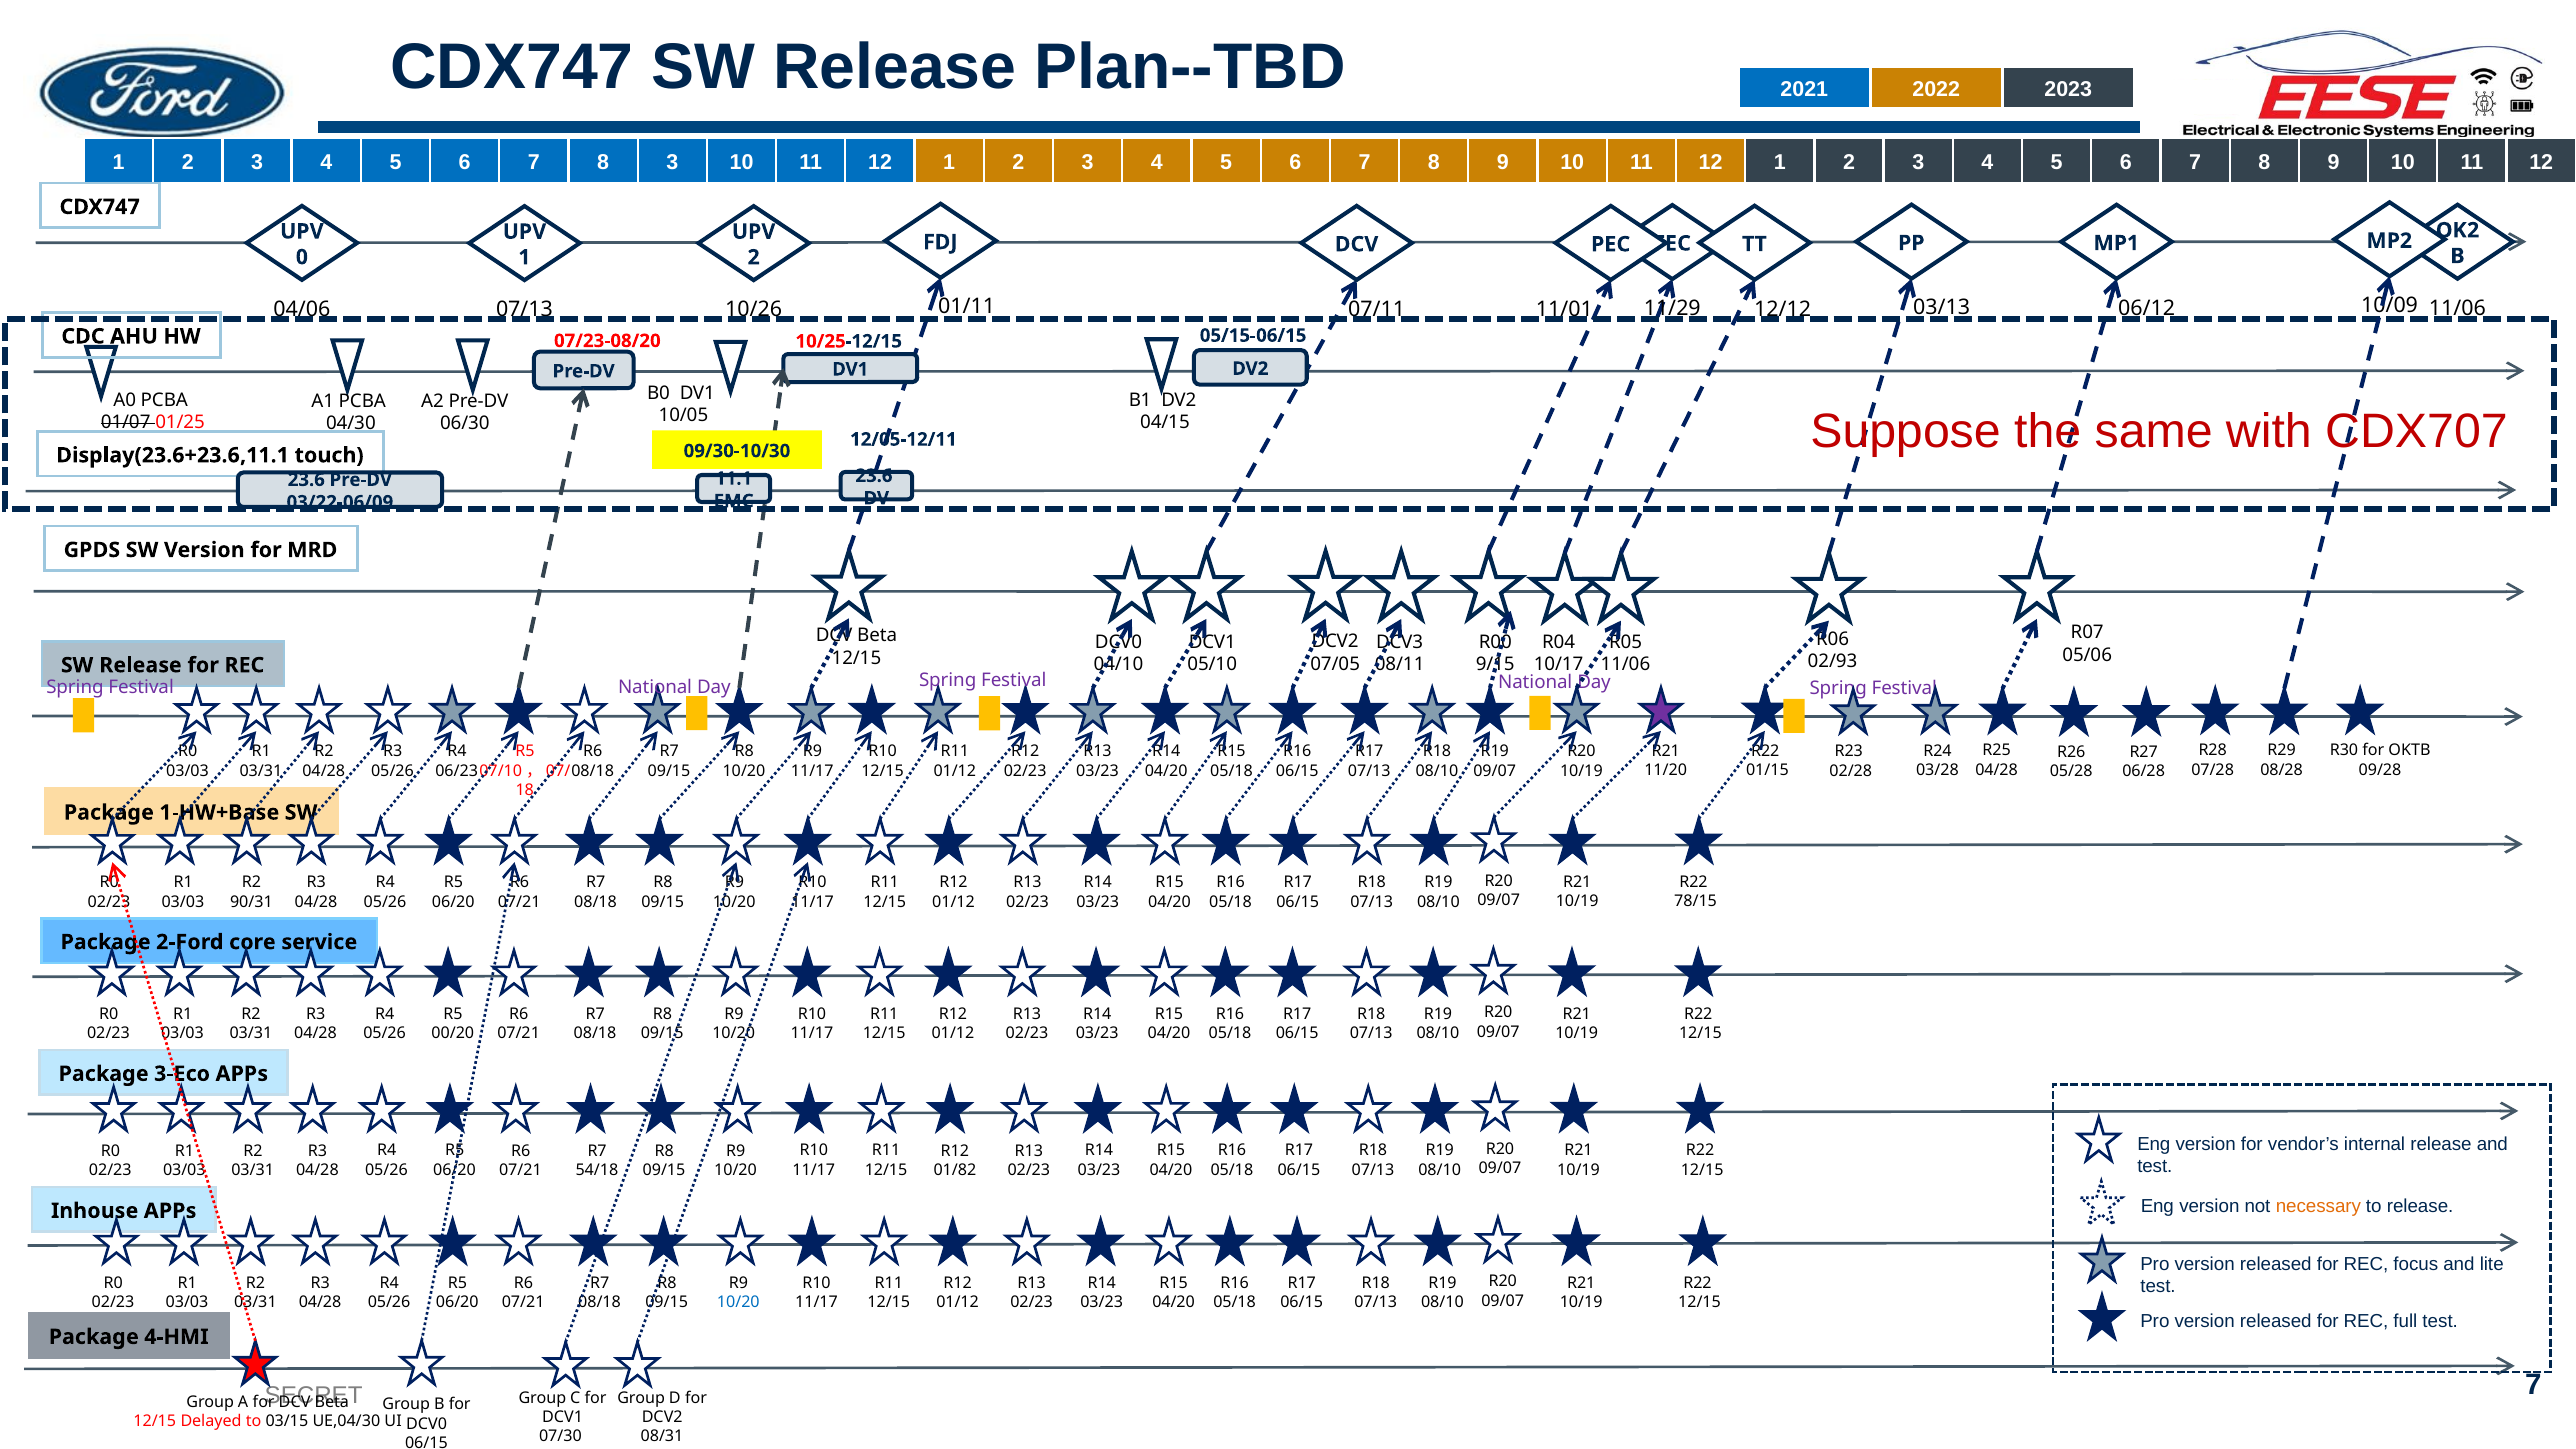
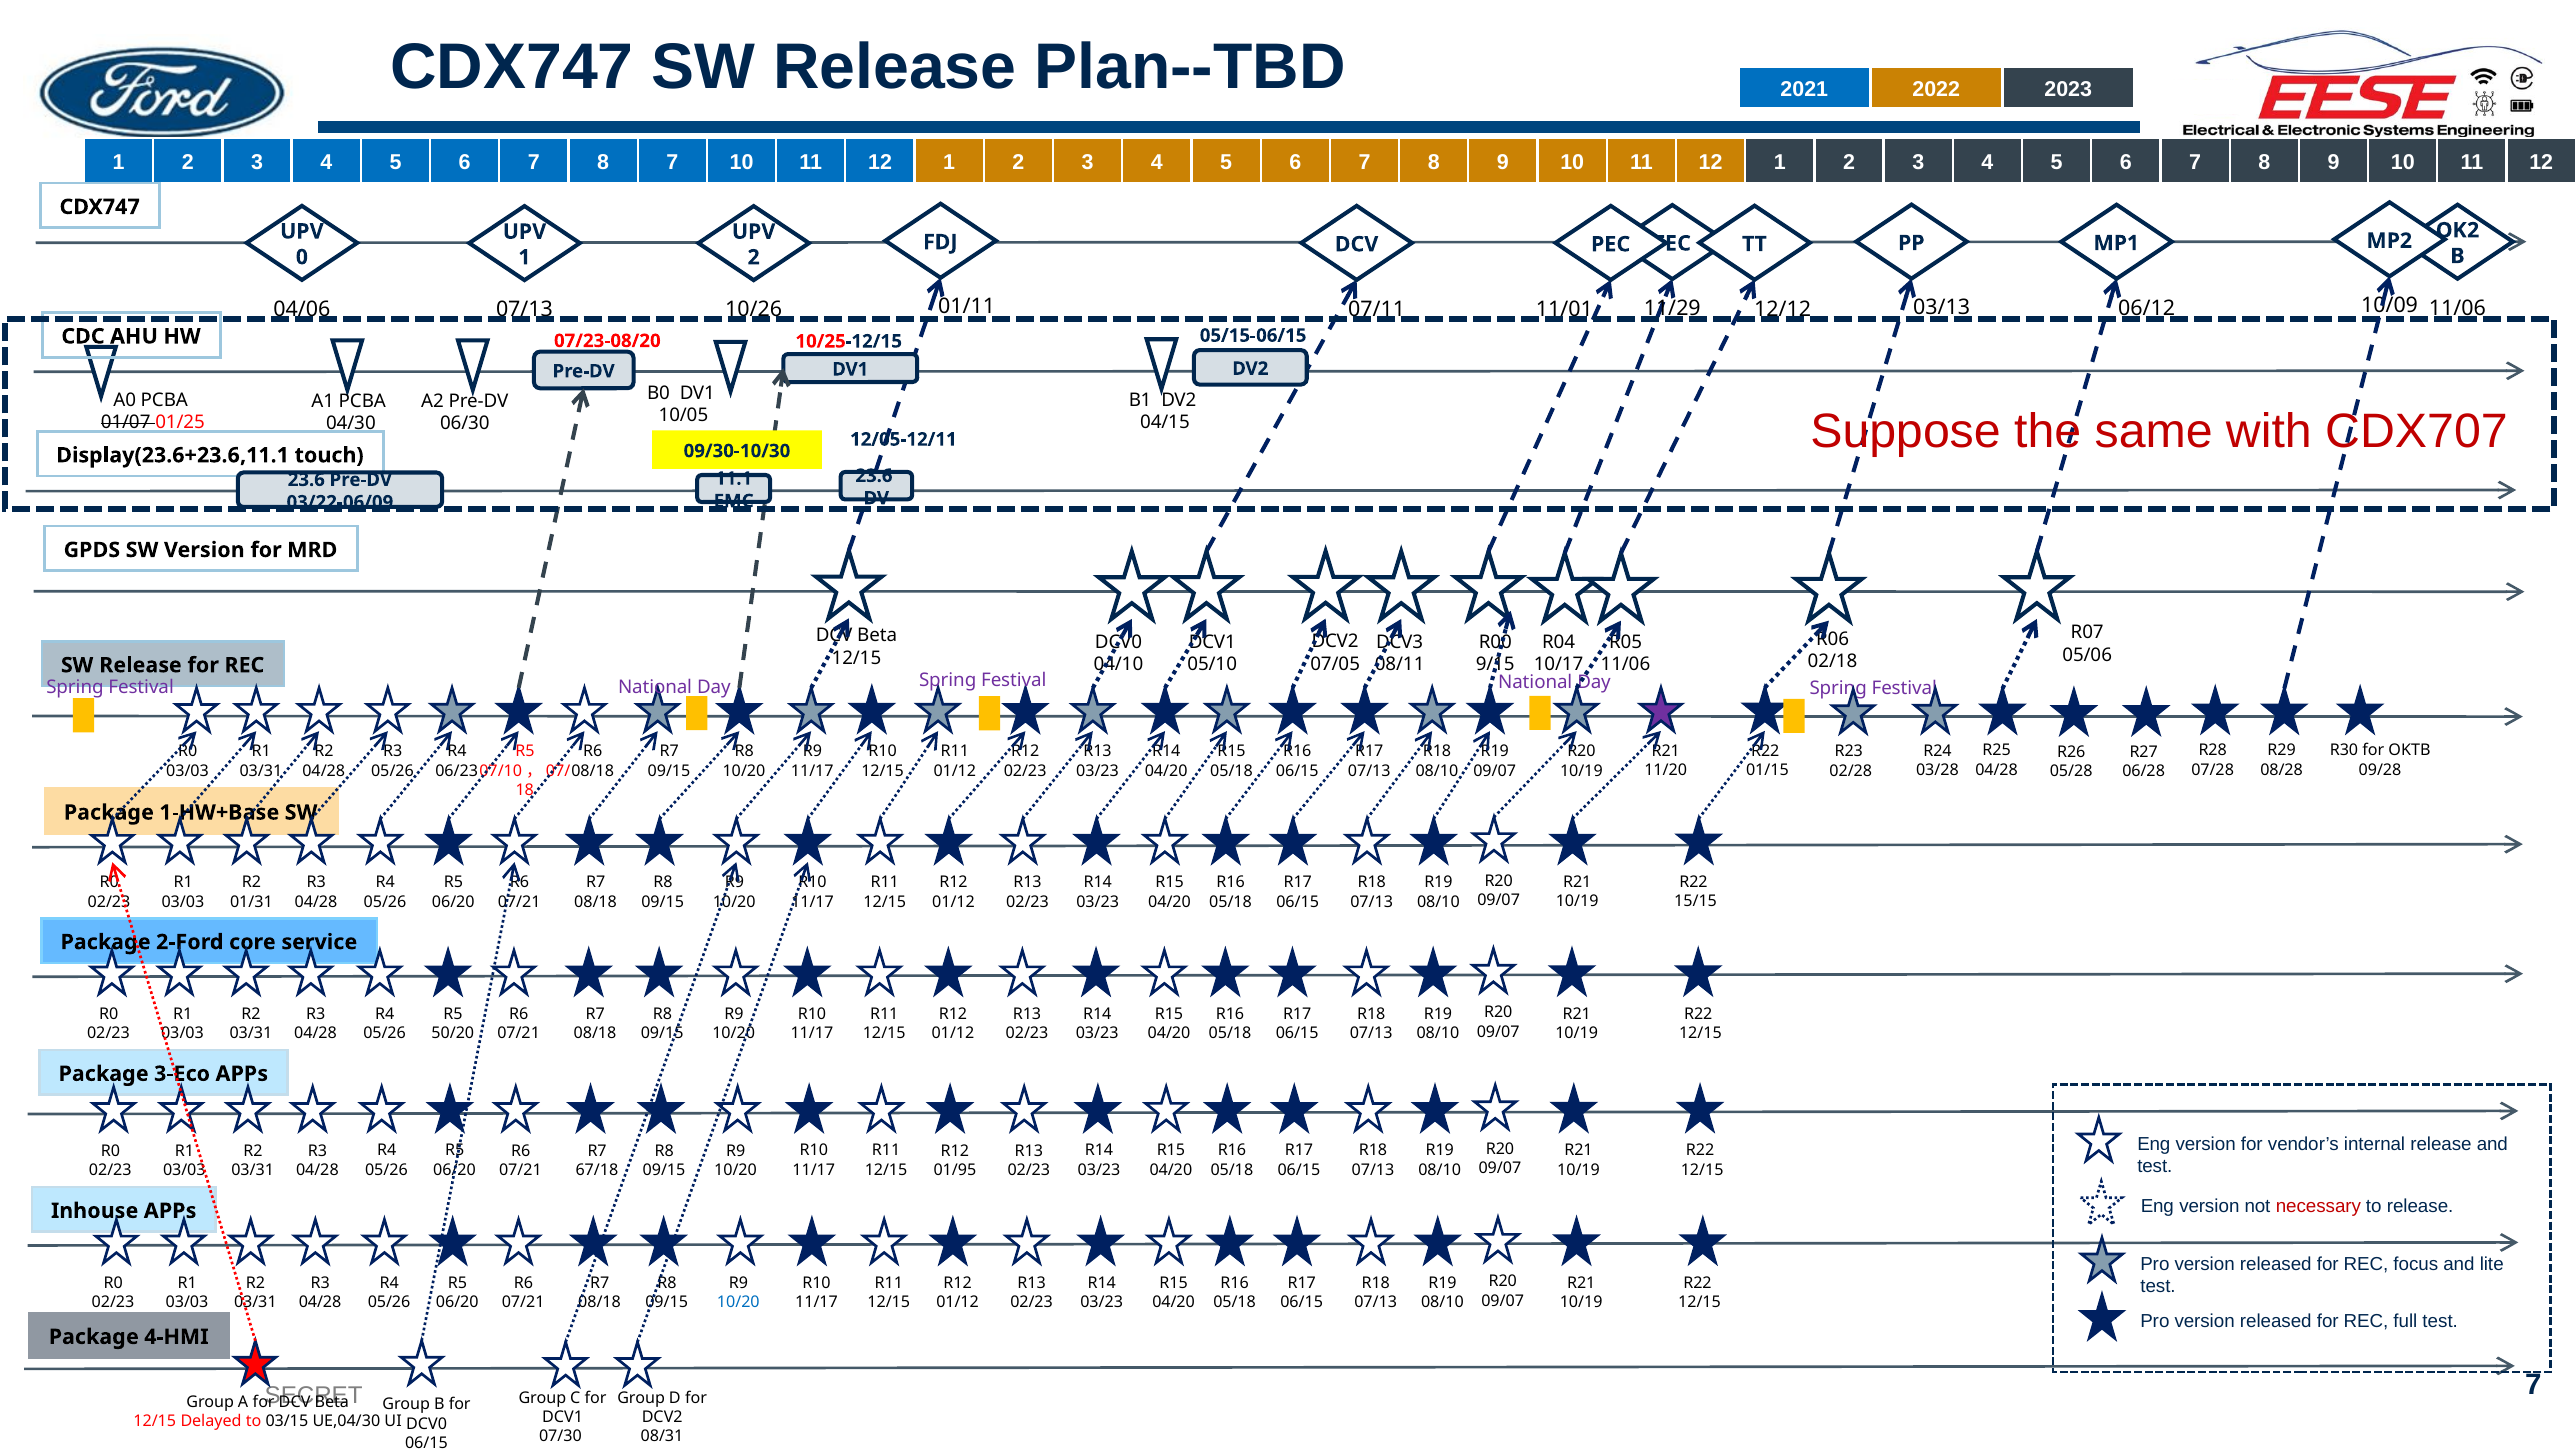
8 3: 3 -> 7
02/93: 02/93 -> 02/18
78/15: 78/15 -> 15/15
90/31: 90/31 -> 01/31
00/20: 00/20 -> 50/20
54/18: 54/18 -> 67/18
01/82: 01/82 -> 01/95
necessary colour: orange -> red
